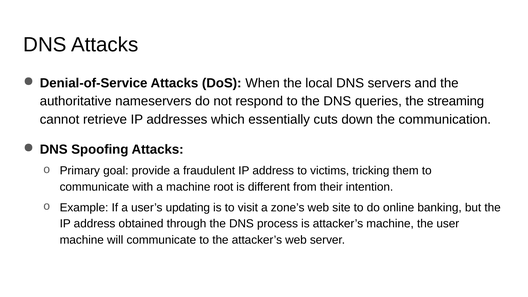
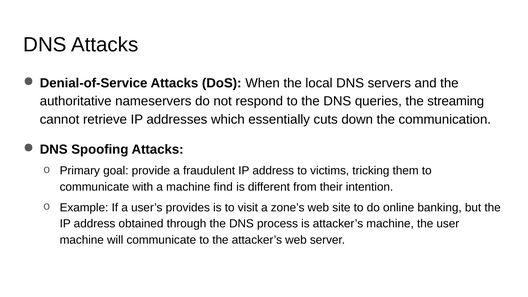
root: root -> find
updating: updating -> provides
